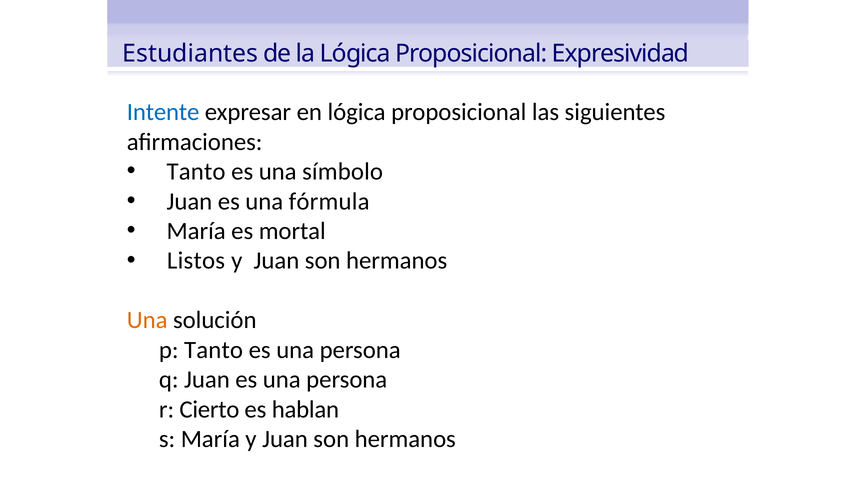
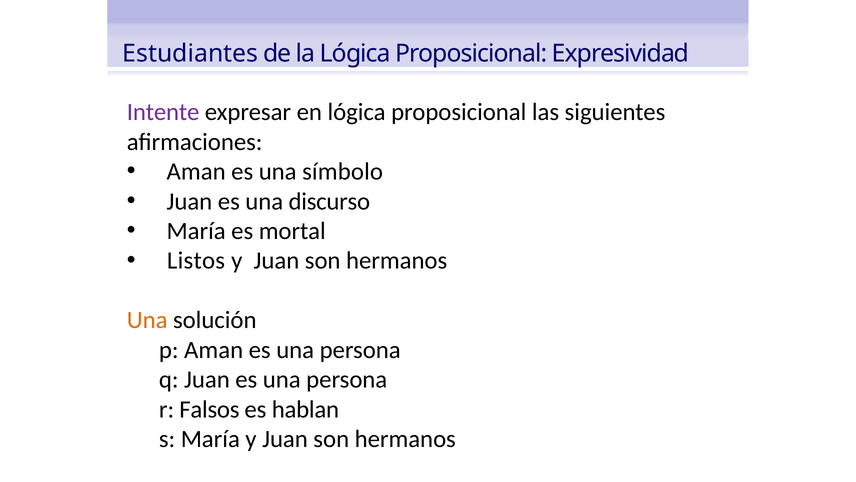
Intente colour: blue -> purple
Tanto at (196, 171): Tanto -> Aman
fórmula: fórmula -> discurso
p Tanto: Tanto -> Aman
Cierto: Cierto -> Falsos
